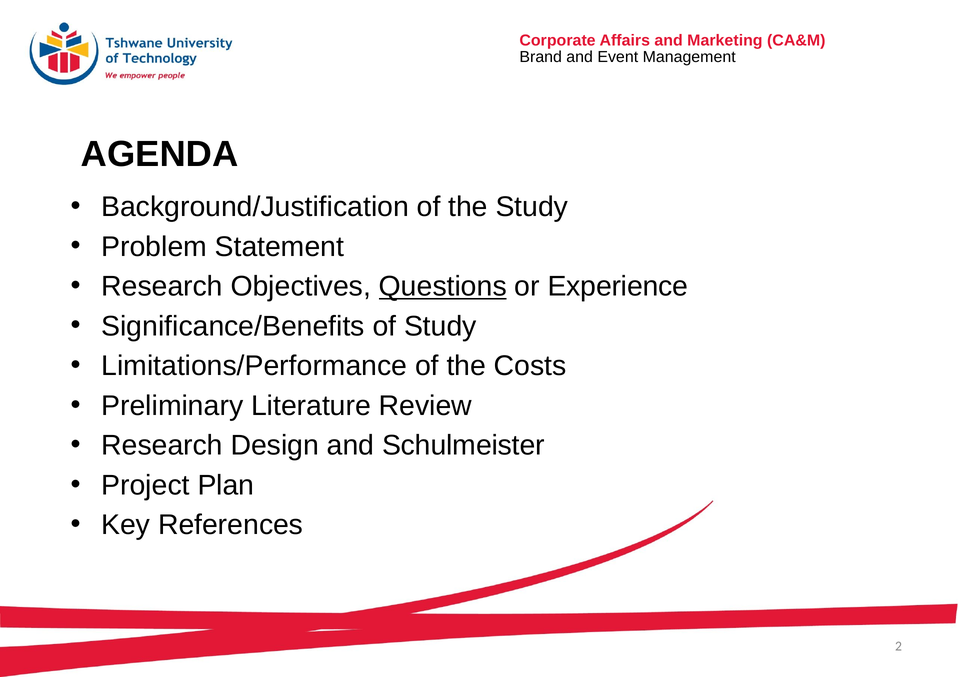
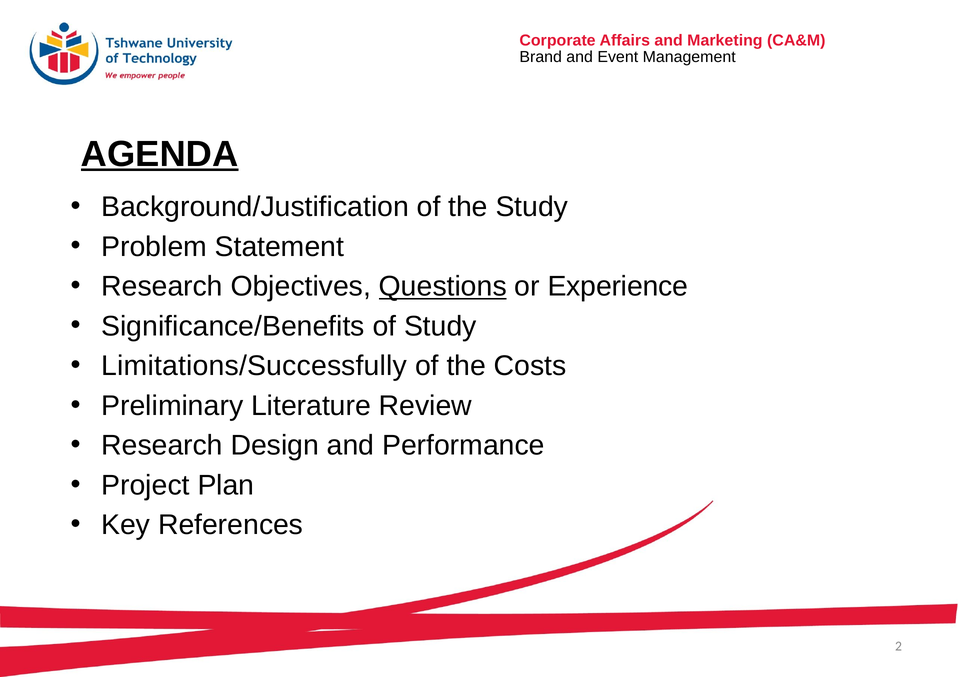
AGENDA underline: none -> present
Limitations/Performance: Limitations/Performance -> Limitations/Successfully
Schulmeister: Schulmeister -> Performance
